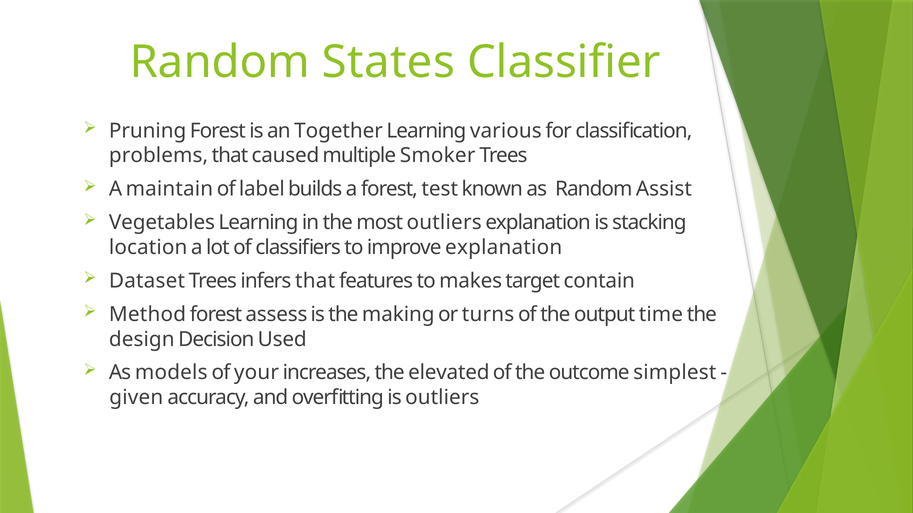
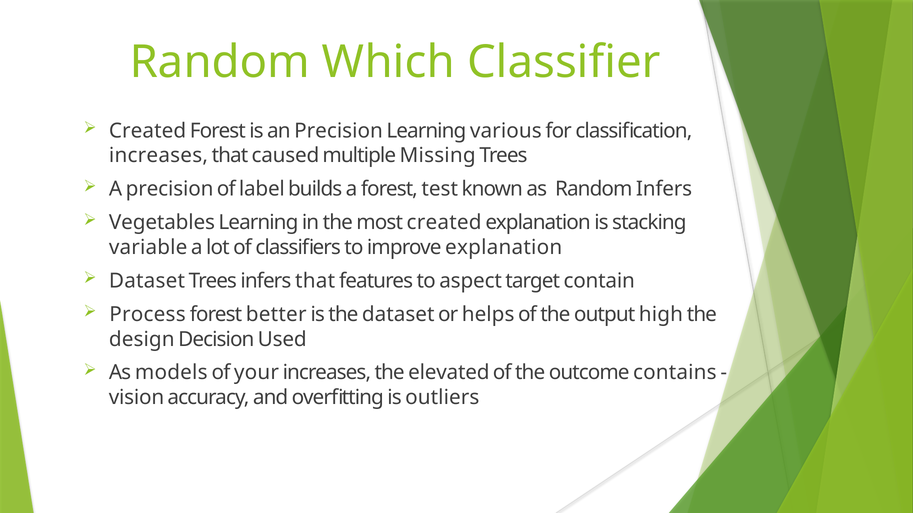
States: States -> Which
Pruning at (148, 131): Pruning -> Created
an Together: Together -> Precision
problems at (159, 156): problems -> increases
Smoker: Smoker -> Missing
A maintain: maintain -> precision
Random Assist: Assist -> Infers
most outliers: outliers -> created
location: location -> variable
makes: makes -> aspect
Method: Method -> Process
assess: assess -> better
the making: making -> dataset
turns: turns -> helps
time: time -> high
simplest: simplest -> contains
given: given -> vision
